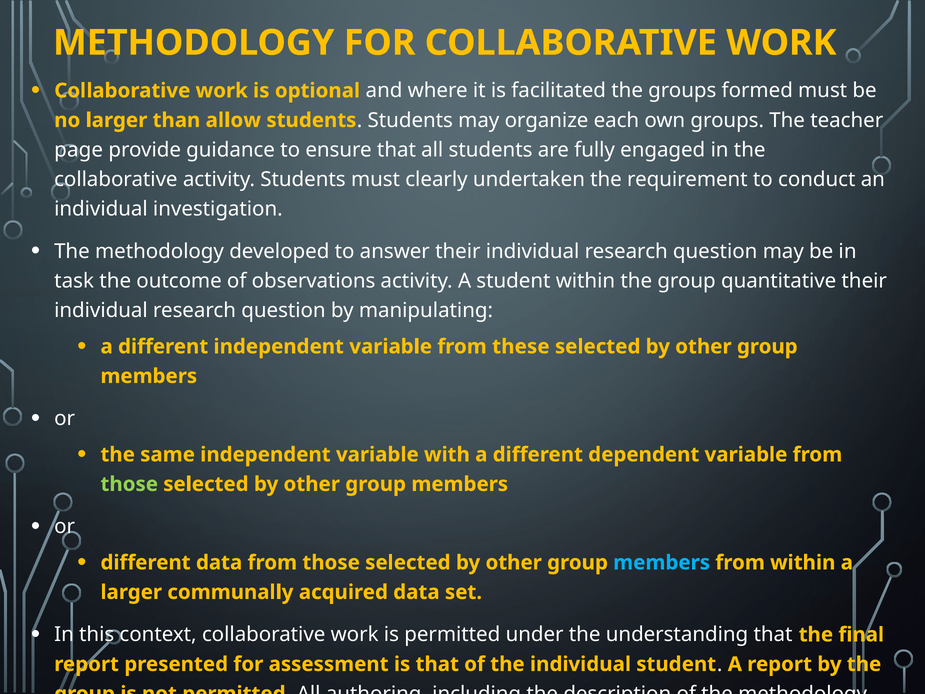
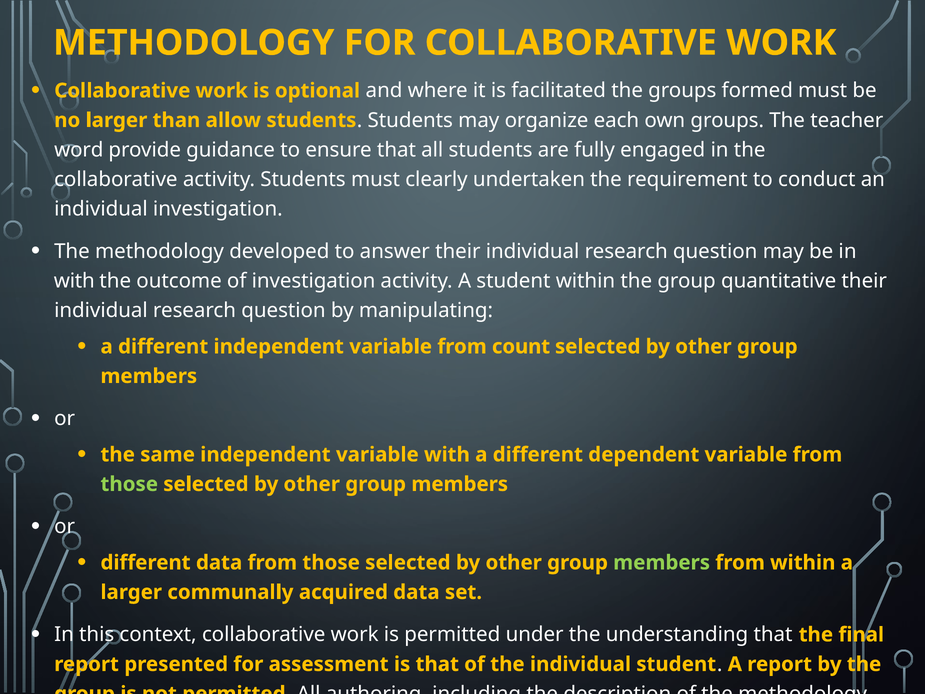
page: page -> word
task at (74, 281): task -> with
of observations: observations -> investigation
these: these -> count
members at (662, 562) colour: light blue -> light green
